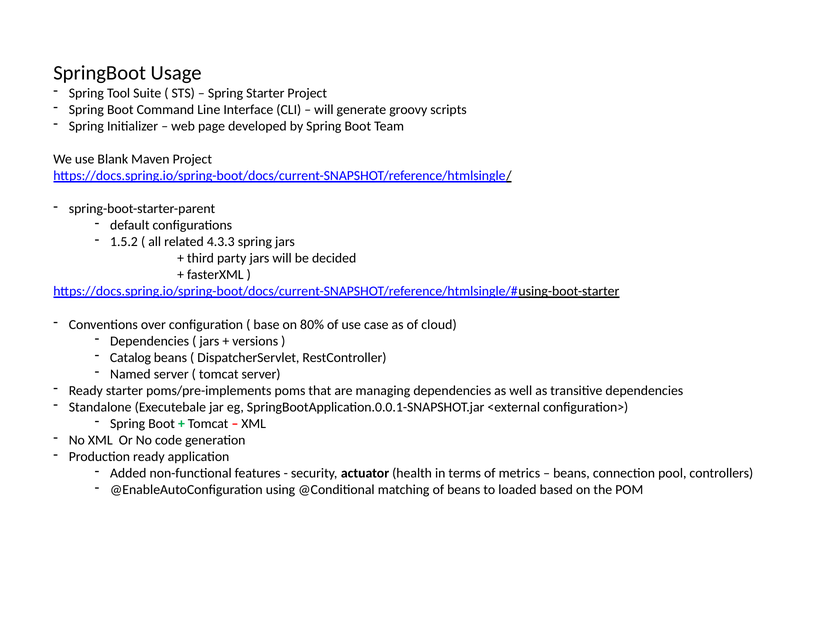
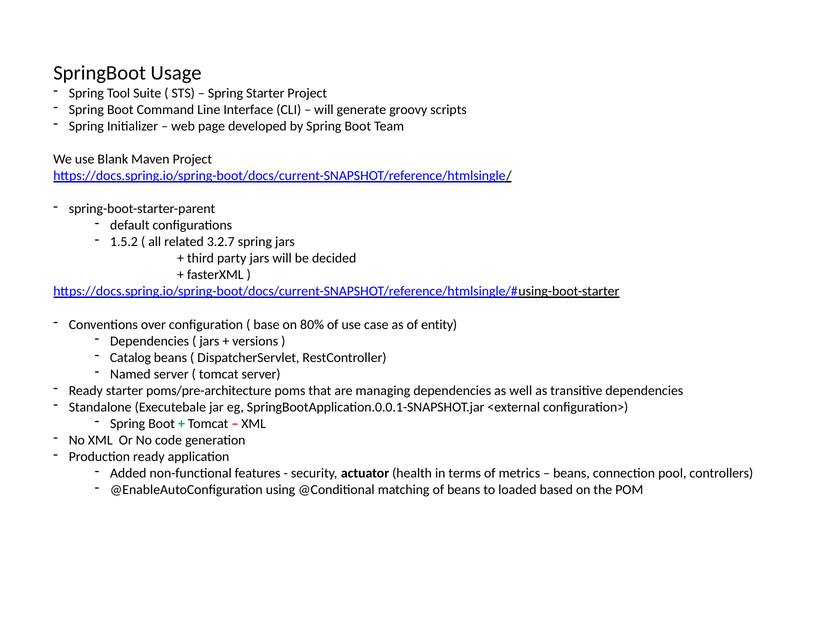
4.3.3: 4.3.3 -> 3.2.7
cloud: cloud -> entity
poms/pre-implements: poms/pre-implements -> poms/pre-architecture
